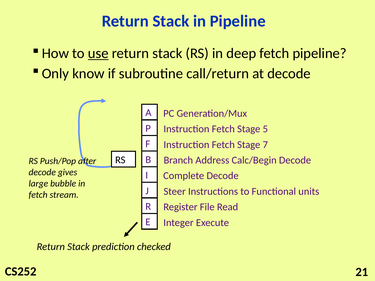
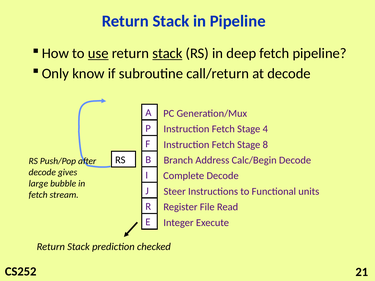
stack at (167, 53) underline: none -> present
5: 5 -> 4
7: 7 -> 8
